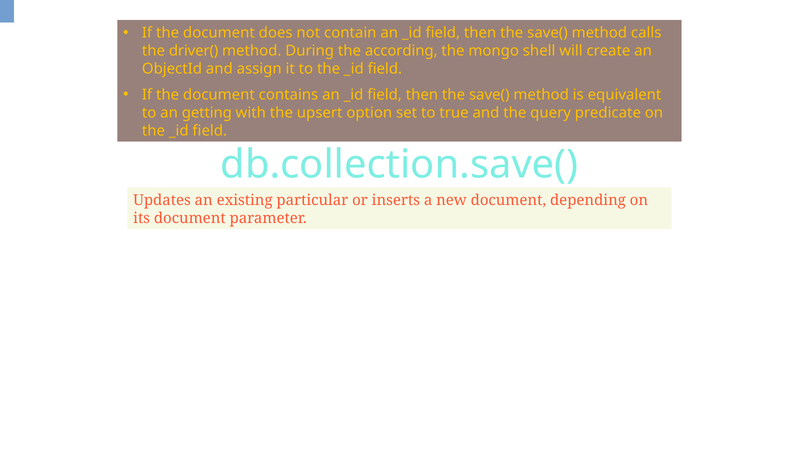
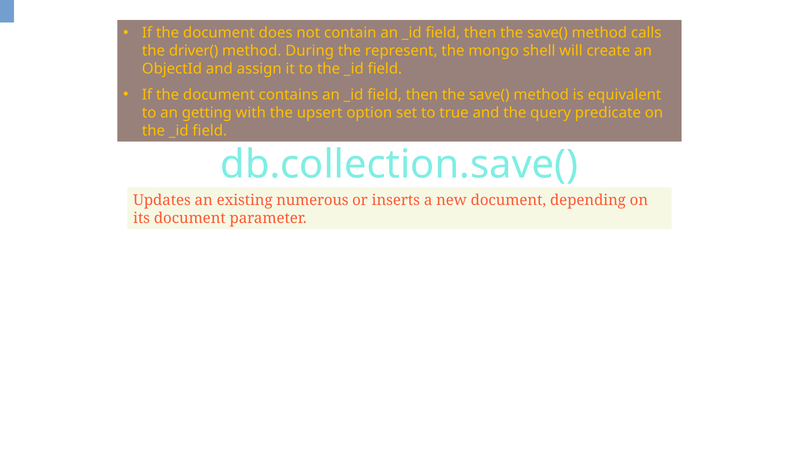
according: according -> represent
particular: particular -> numerous
